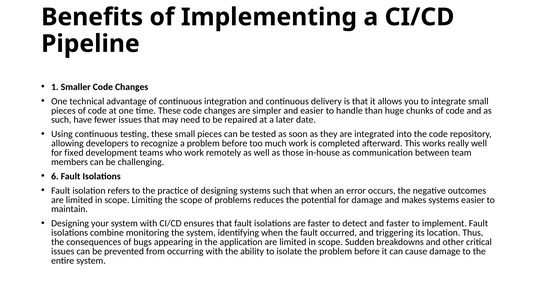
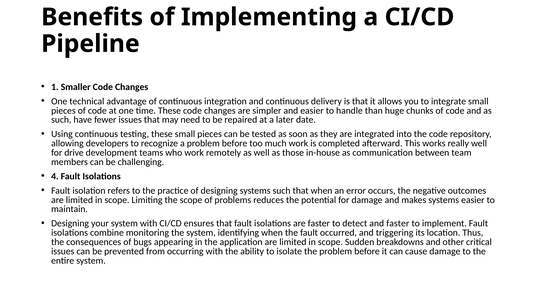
fixed: fixed -> drive
6: 6 -> 4
